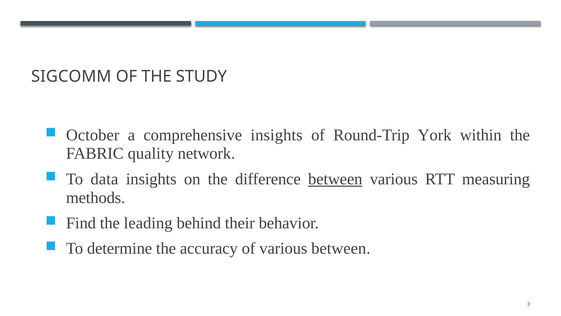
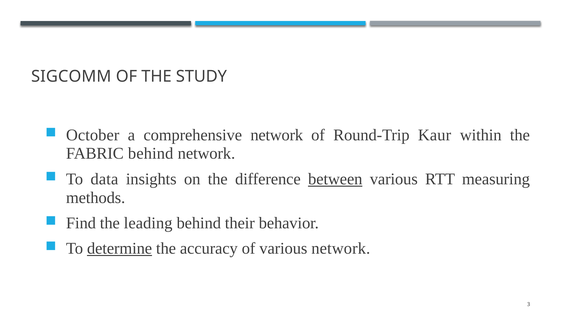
comprehensive insights: insights -> network
York: York -> Kaur
FABRIC quality: quality -> behind
determine underline: none -> present
various between: between -> network
